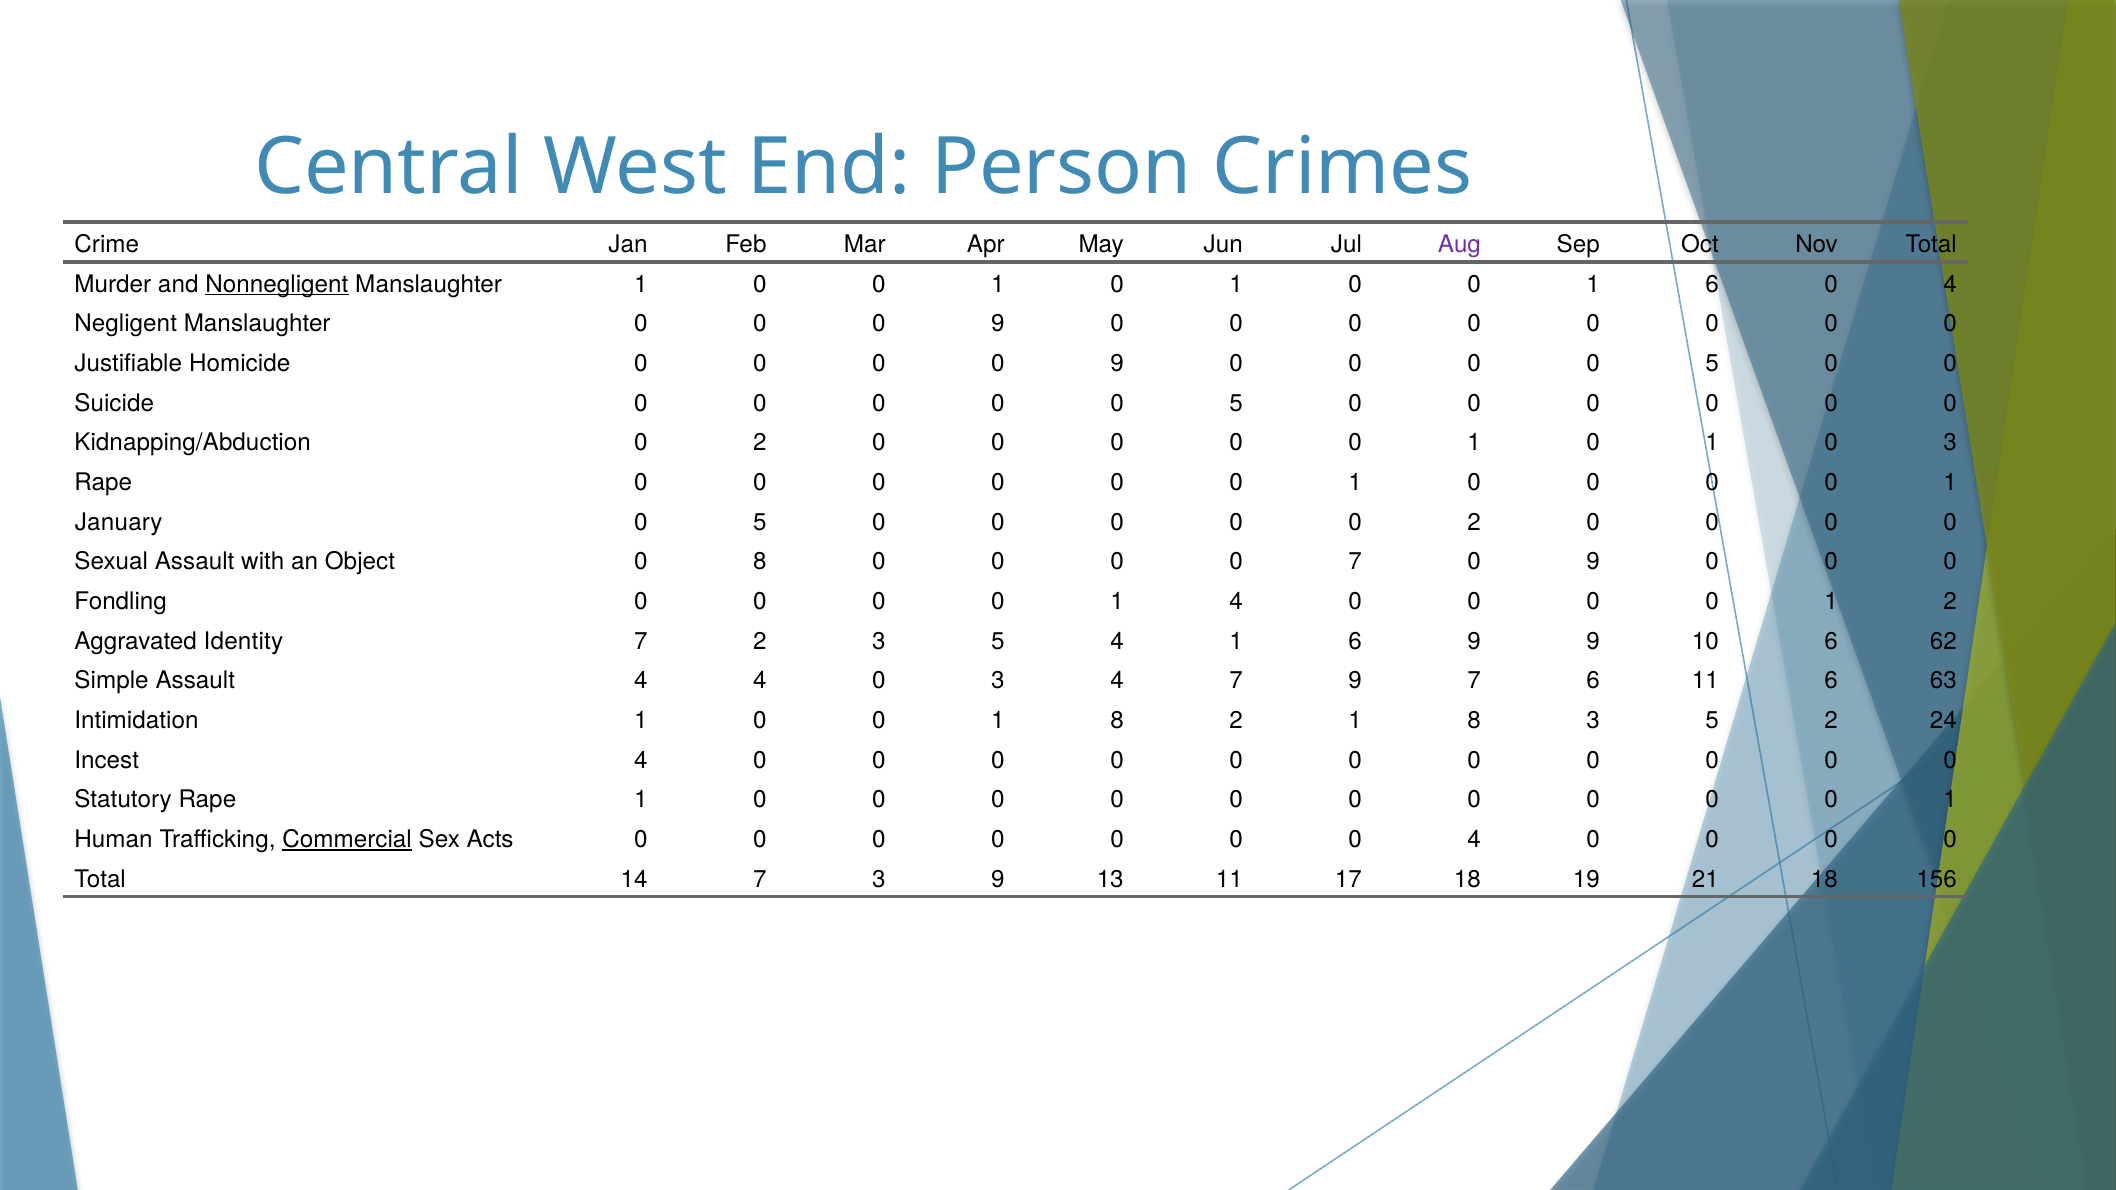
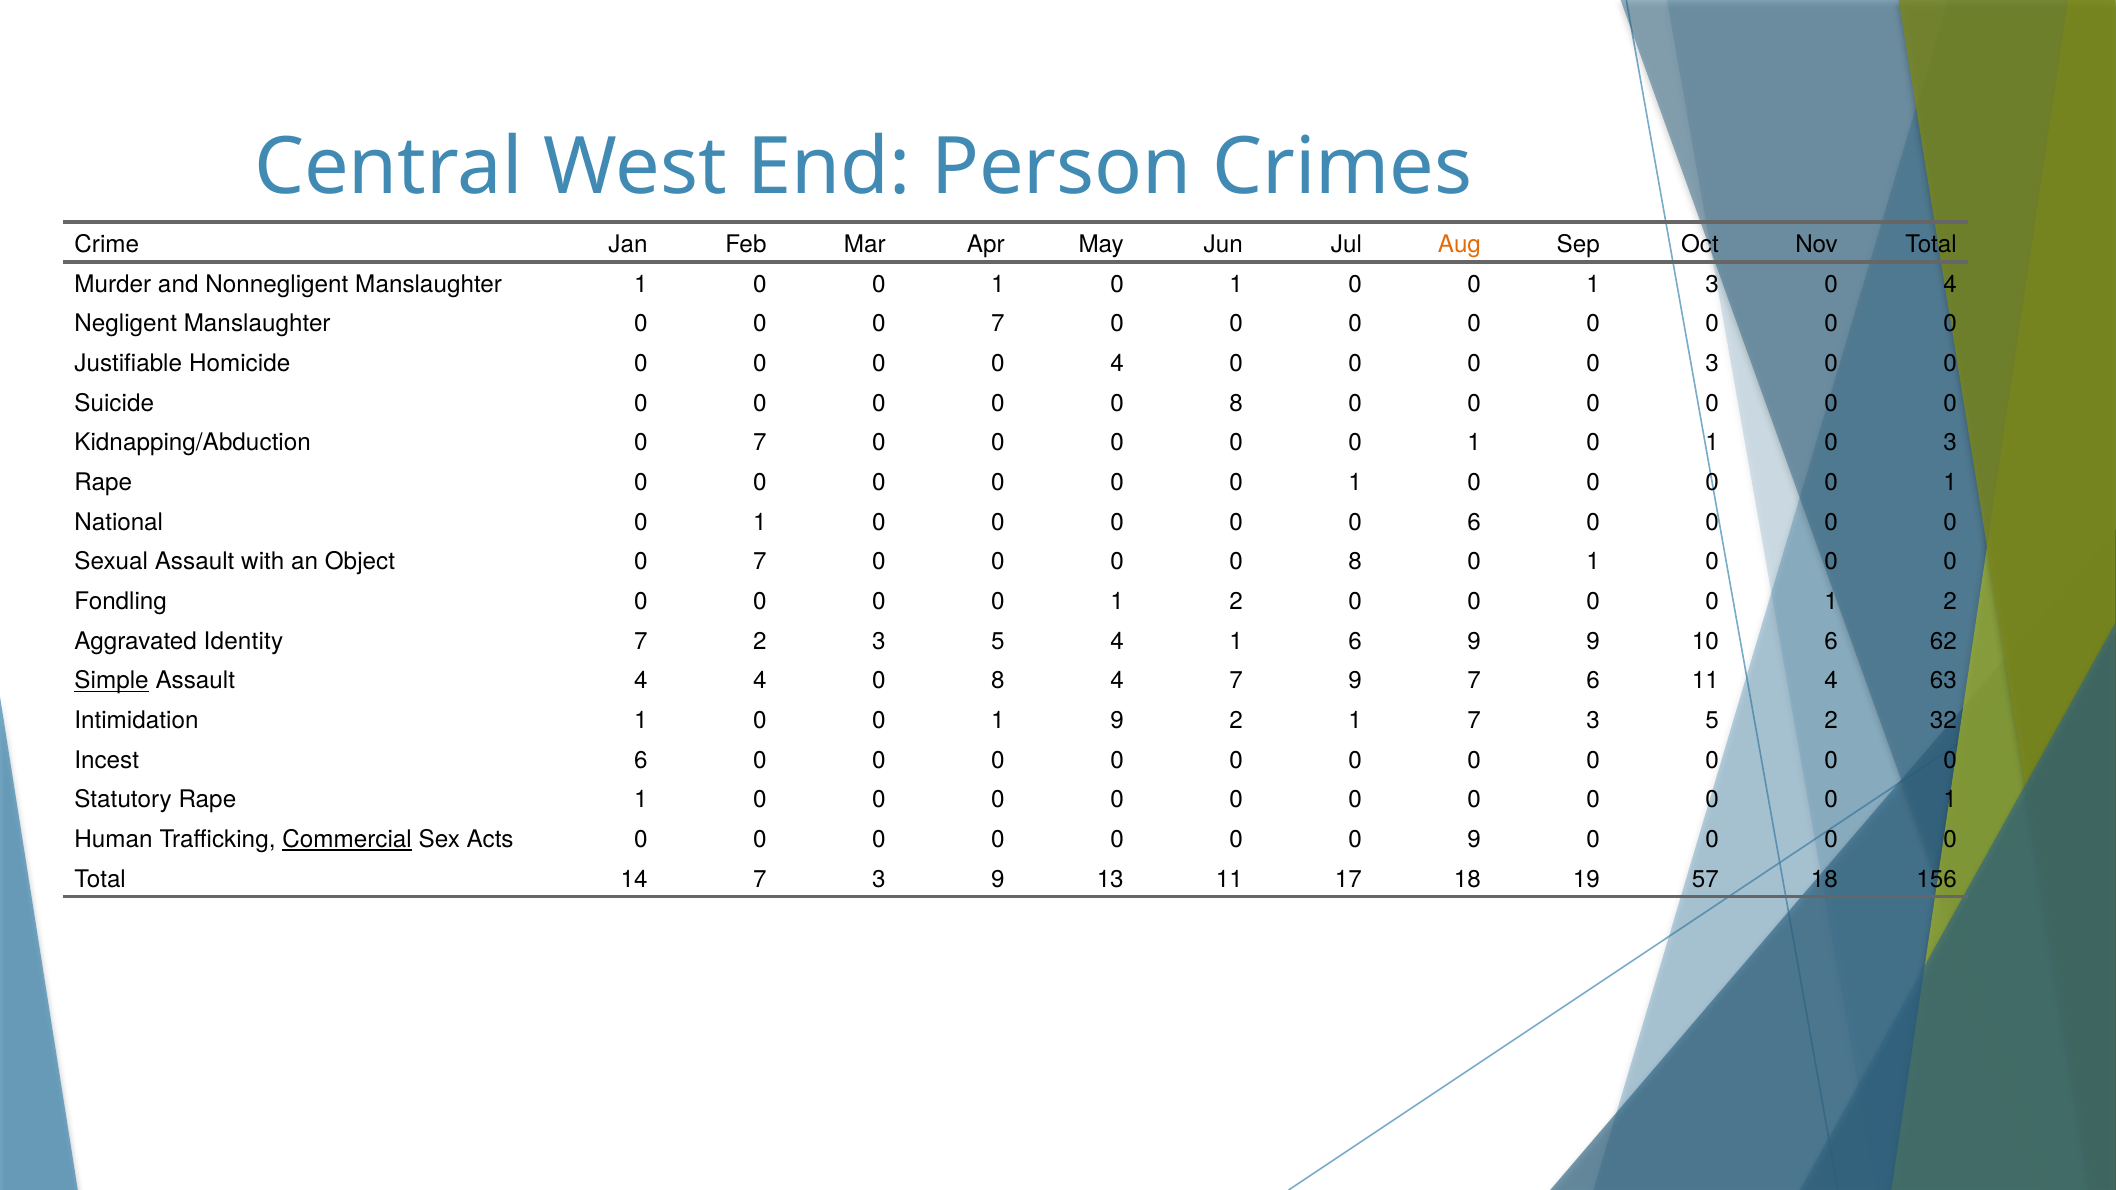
Aug colour: purple -> orange
Nonnegligent underline: present -> none
0 1 6: 6 -> 3
9 at (998, 324): 9 -> 7
9 at (1117, 364): 9 -> 4
5 at (1712, 364): 5 -> 3
5 at (1236, 403): 5 -> 8
Kidnapping/Abduction 0 2: 2 -> 7
January: January -> National
5 at (760, 522): 5 -> 1
0 0 2: 2 -> 6
Object 0 8: 8 -> 7
7 at (1355, 562): 7 -> 8
9 at (1593, 562): 9 -> 1
4 at (1236, 602): 4 -> 2
Simple underline: none -> present
4 0 3: 3 -> 8
11 6: 6 -> 4
0 1 8: 8 -> 9
2 1 8: 8 -> 7
24: 24 -> 32
Incest 4: 4 -> 6
0 0 4: 4 -> 9
21: 21 -> 57
